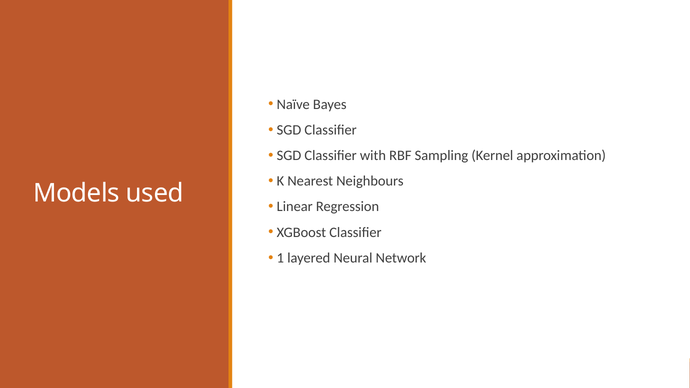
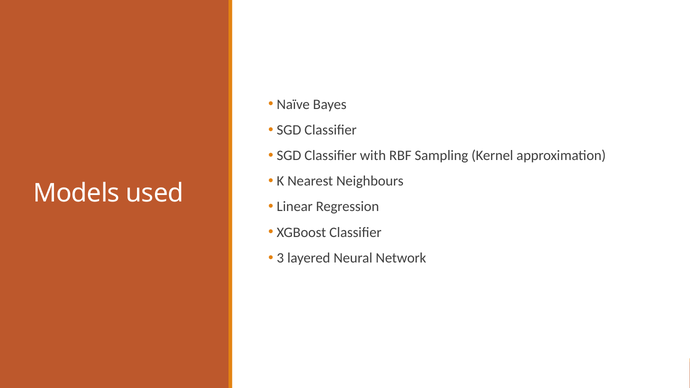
1: 1 -> 3
